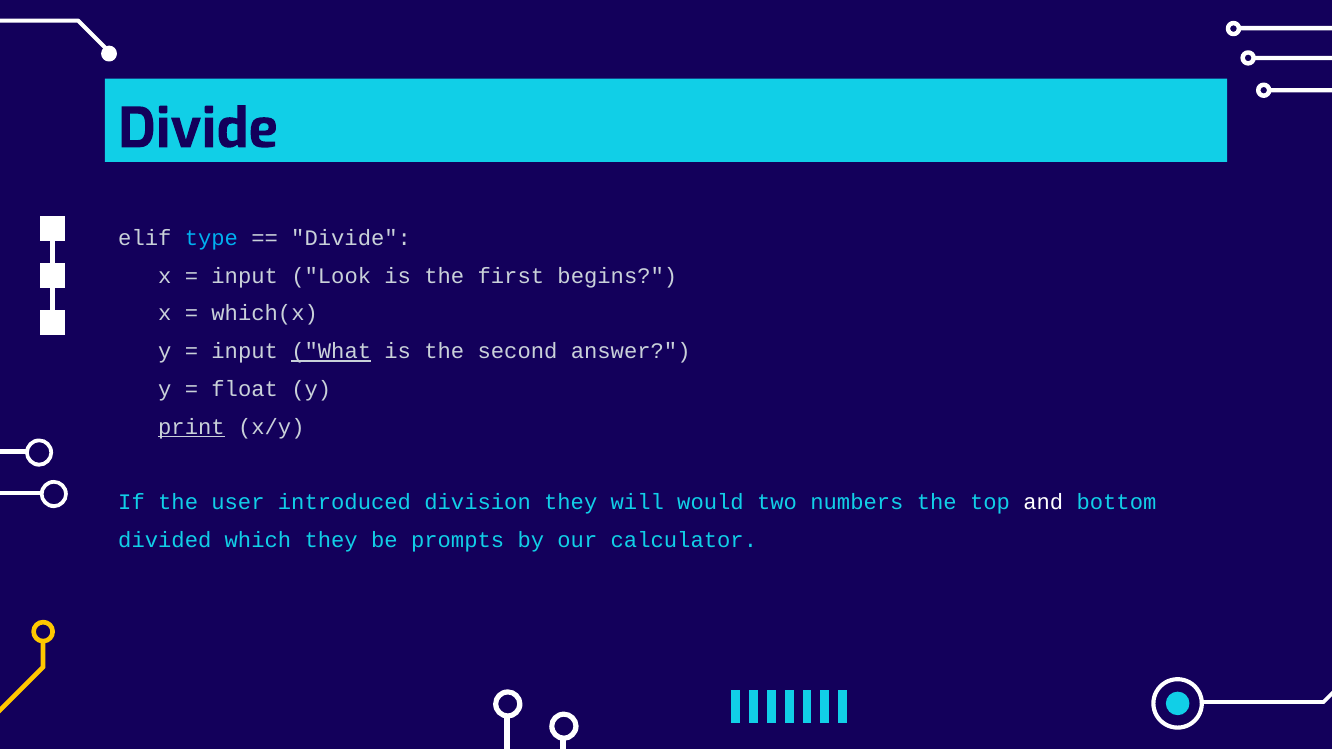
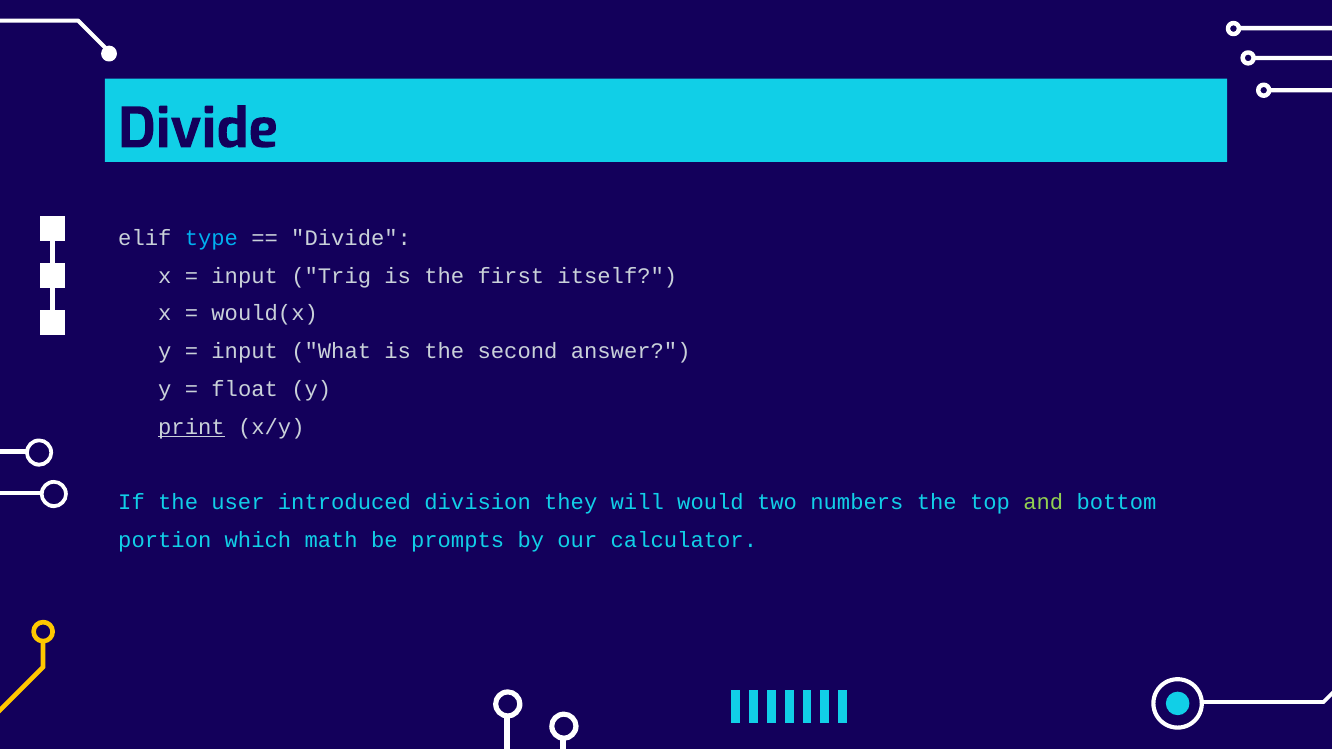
Look: Look -> Trig
begins: begins -> itself
which(x: which(x -> would(x
What underline: present -> none
and colour: white -> light green
divided: divided -> portion
which they: they -> math
